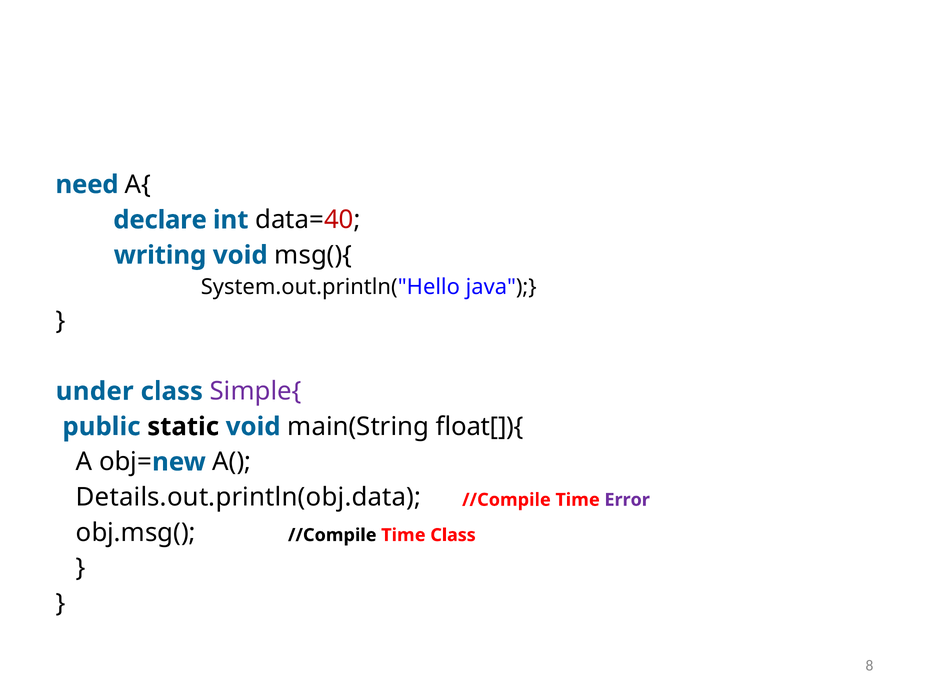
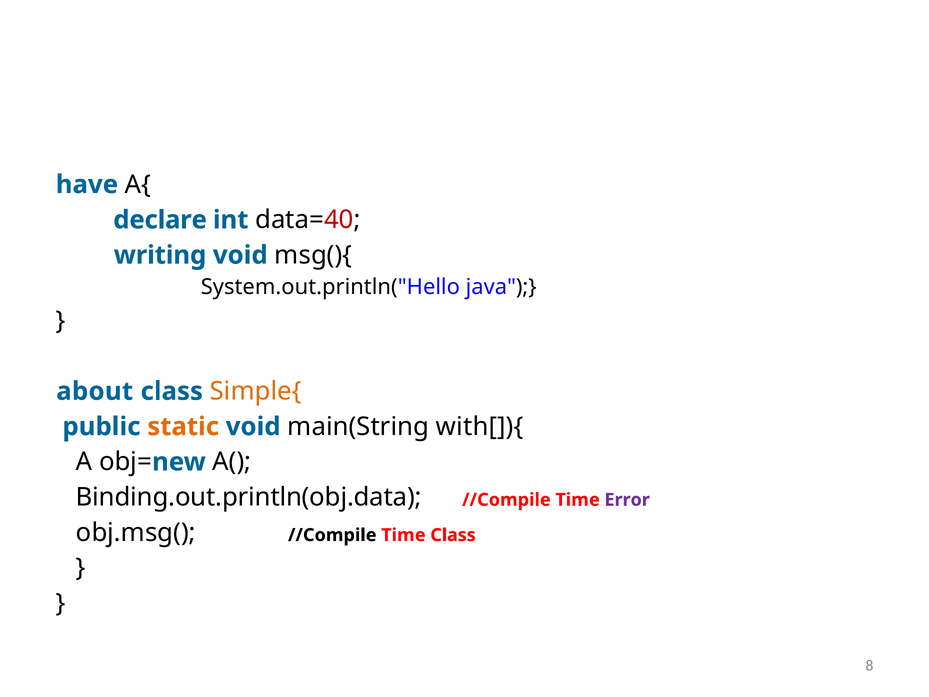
need: need -> have
under: under -> about
Simple{ colour: purple -> orange
static colour: black -> orange
float[]){: float[]){ -> with[]){
Details.out.println(obj.data: Details.out.println(obj.data -> Binding.out.println(obj.data
